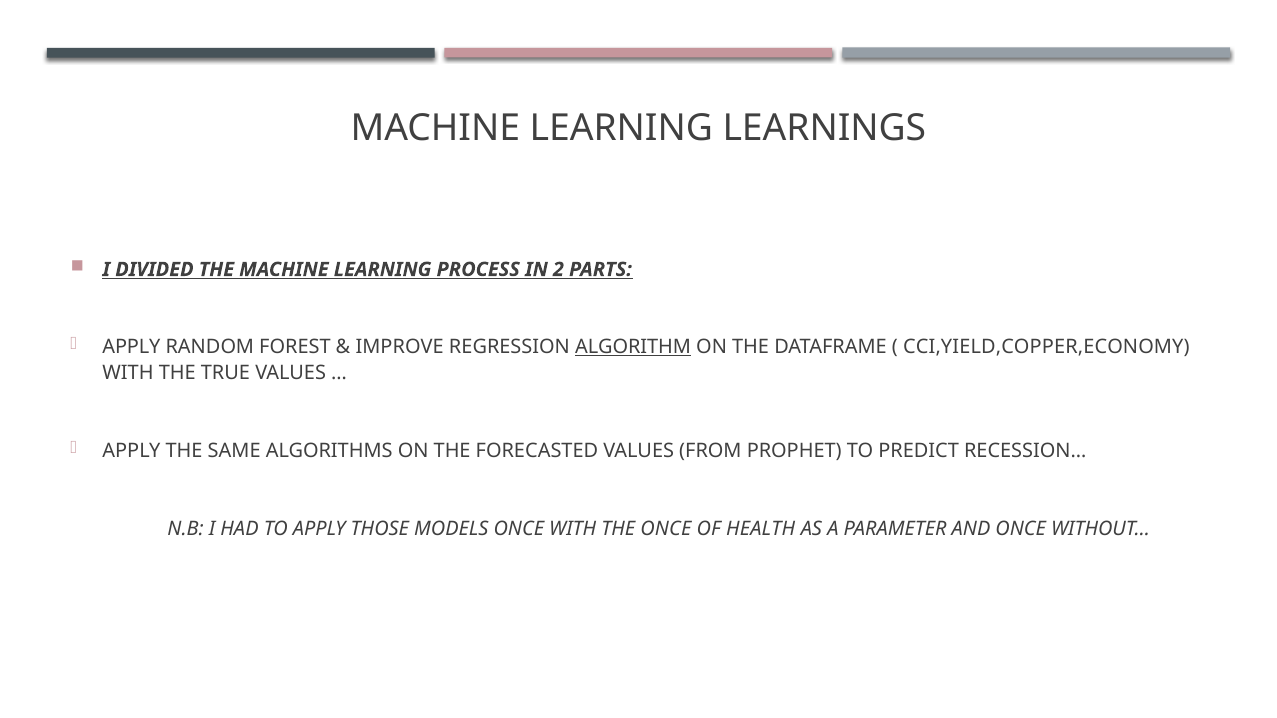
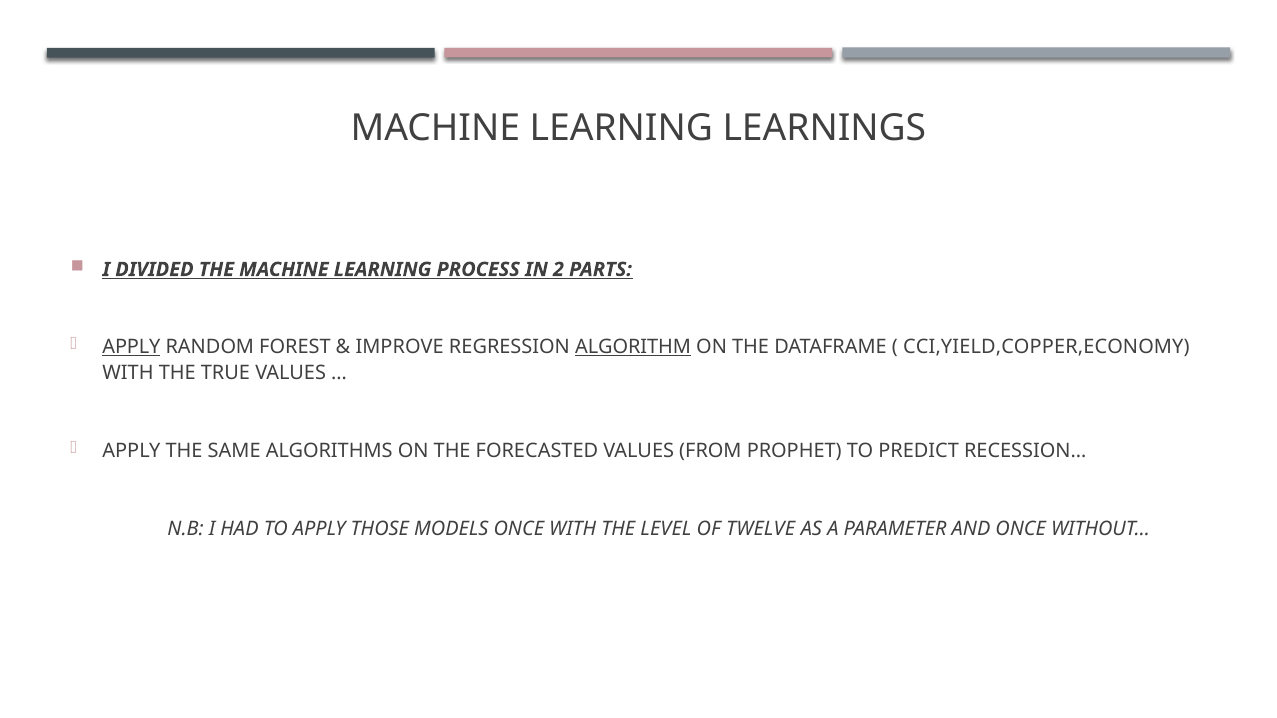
APPLY at (131, 347) underline: none -> present
THE ONCE: ONCE -> LEVEL
HEALTH: HEALTH -> TWELVE
